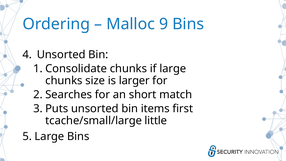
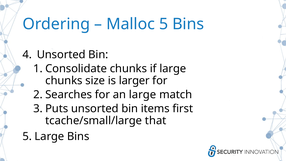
9: 9 -> 5
an short: short -> large
little: little -> that
